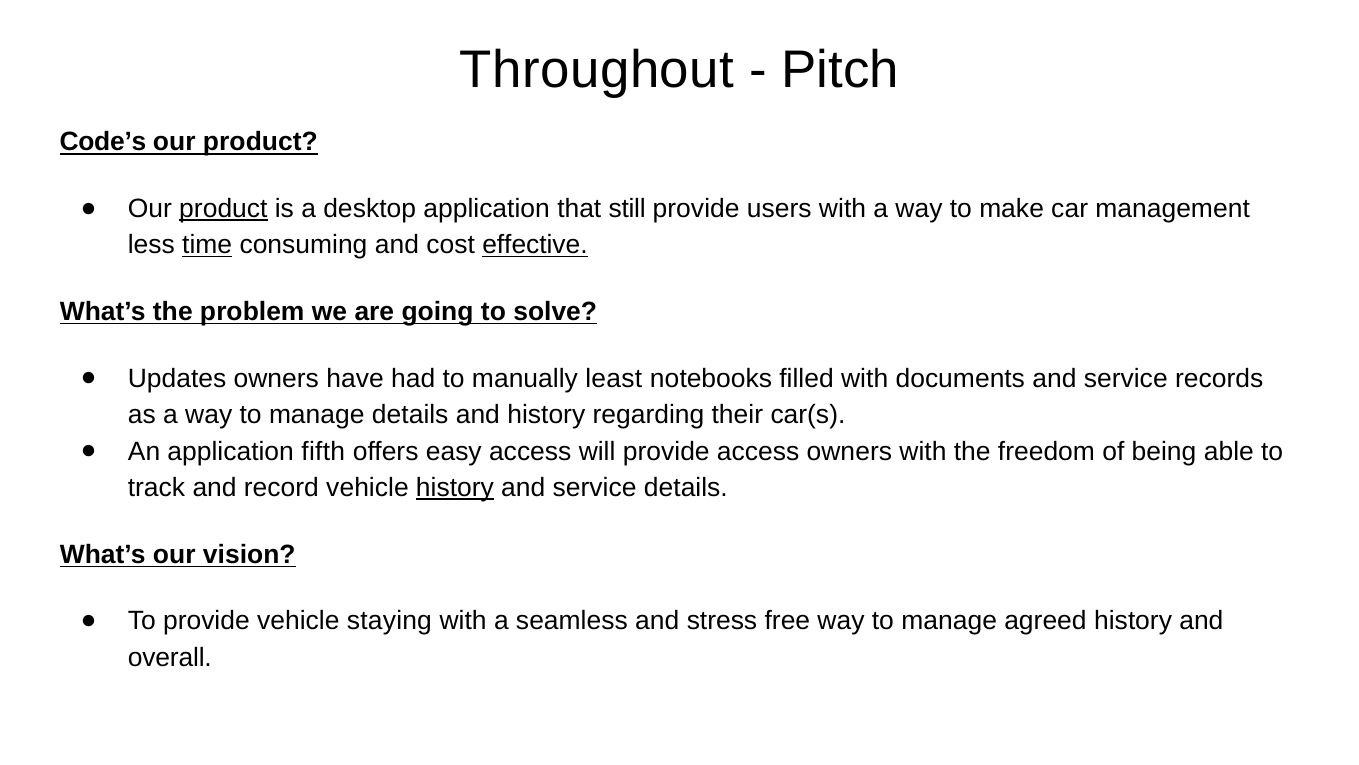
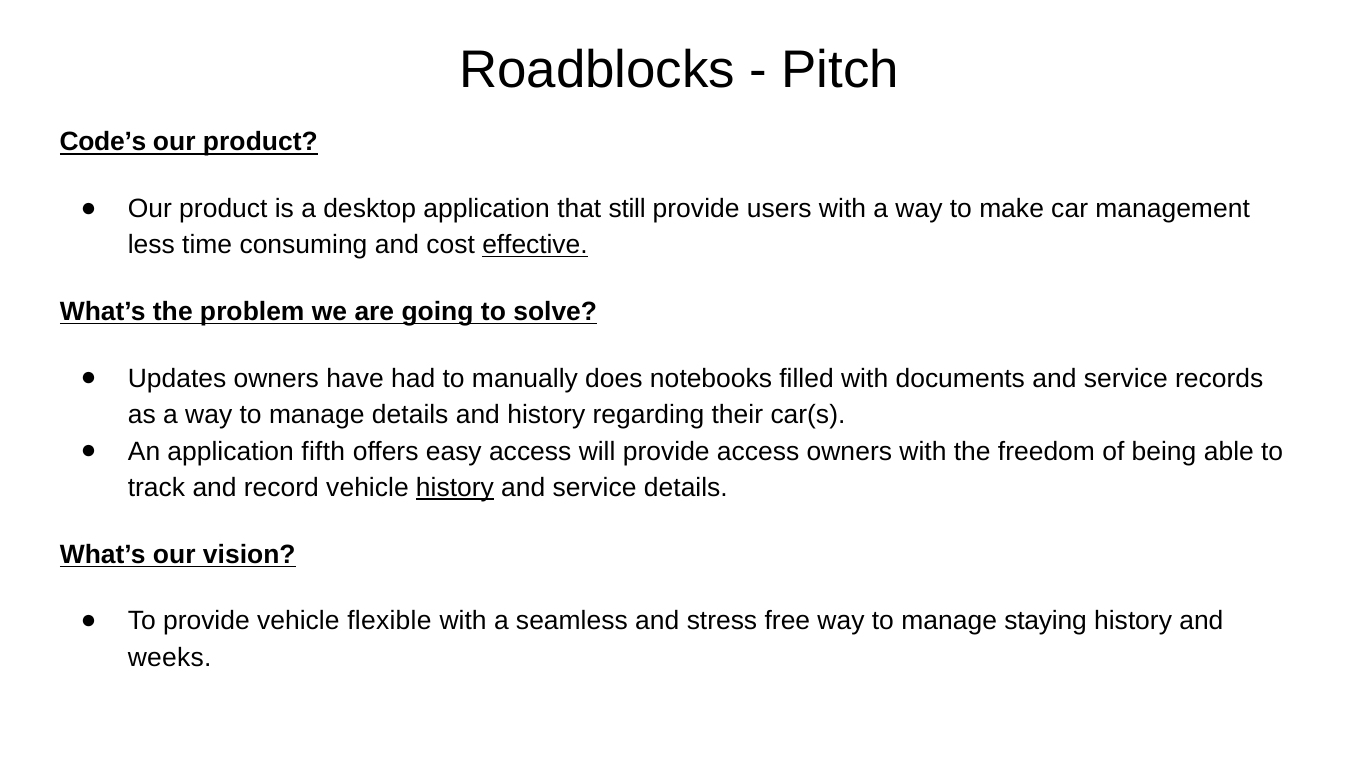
Throughout: Throughout -> Roadblocks
product at (223, 209) underline: present -> none
time underline: present -> none
least: least -> does
staying: staying -> flexible
agreed: agreed -> staying
overall: overall -> weeks
